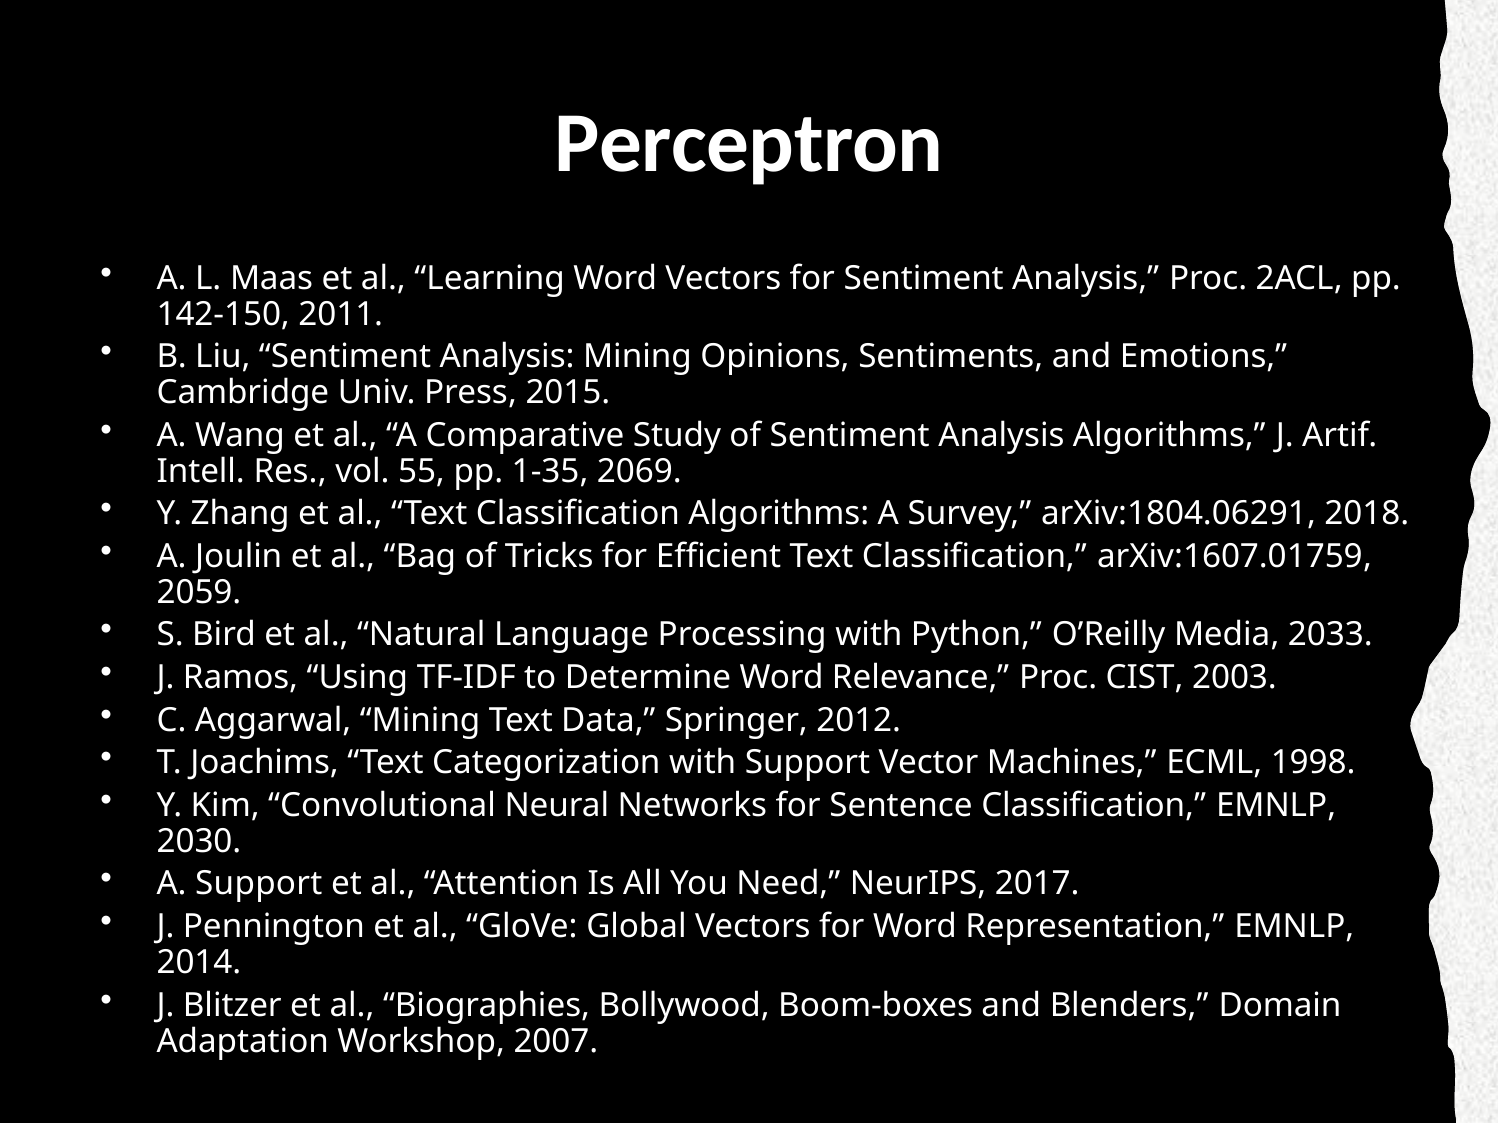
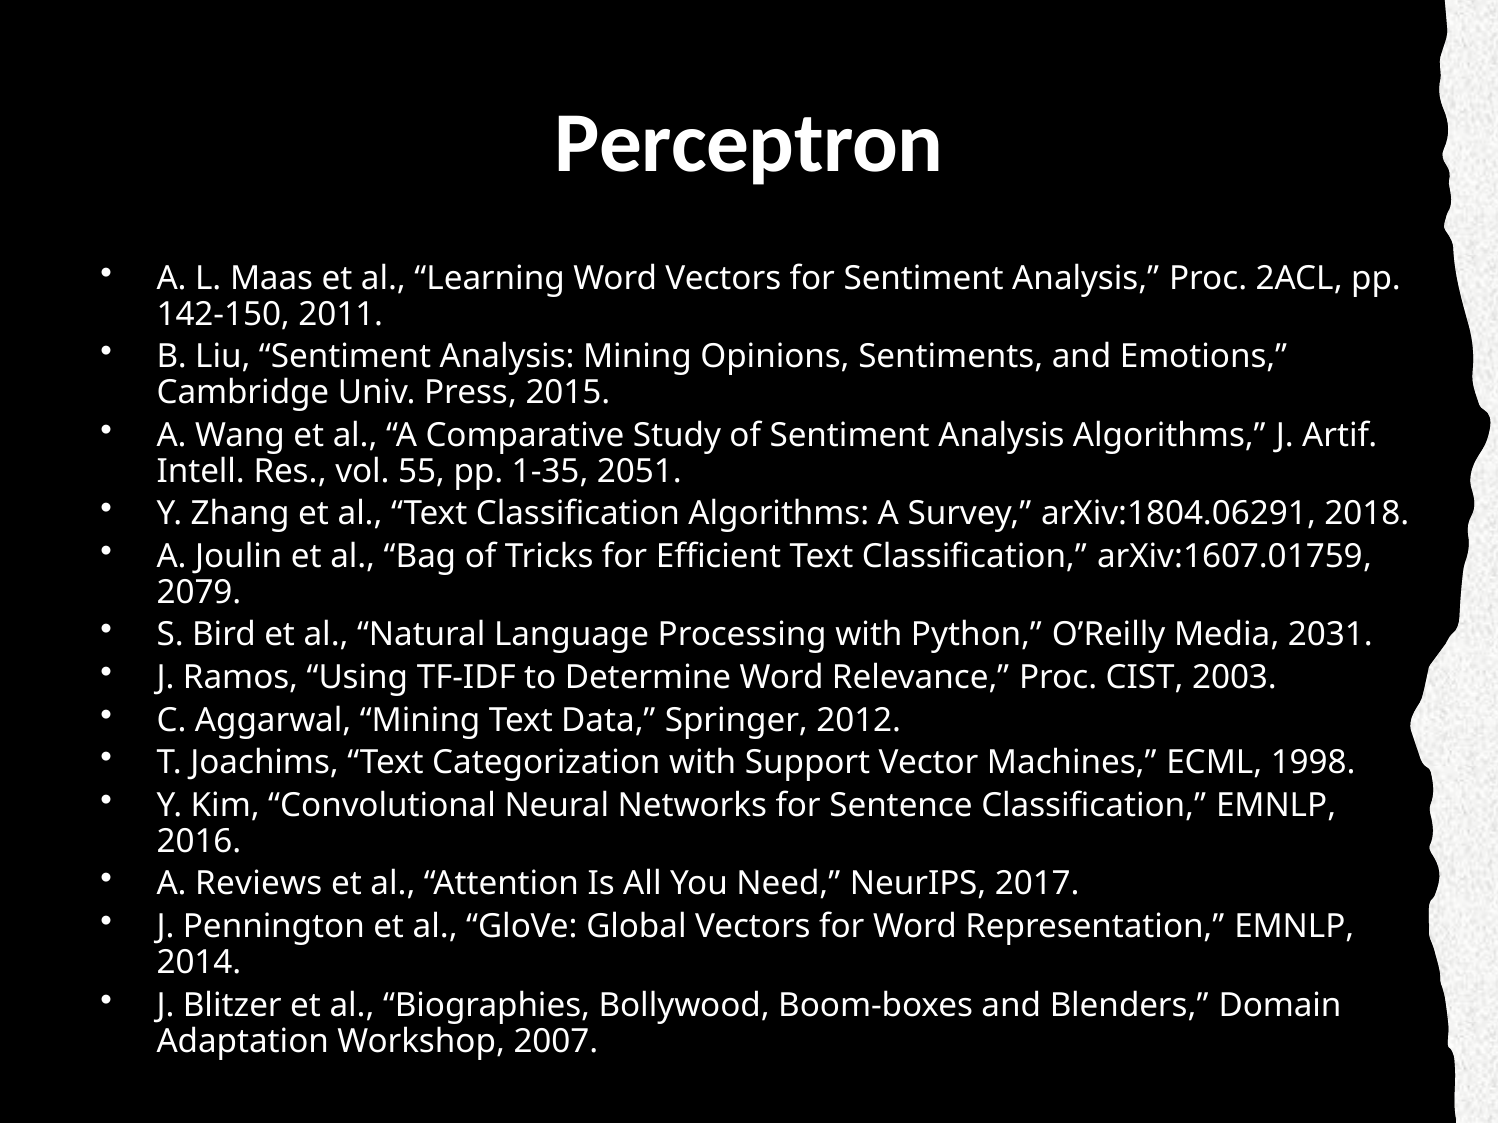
2069: 2069 -> 2051
2059: 2059 -> 2079
2033: 2033 -> 2031
2030: 2030 -> 2016
A Support: Support -> Reviews
